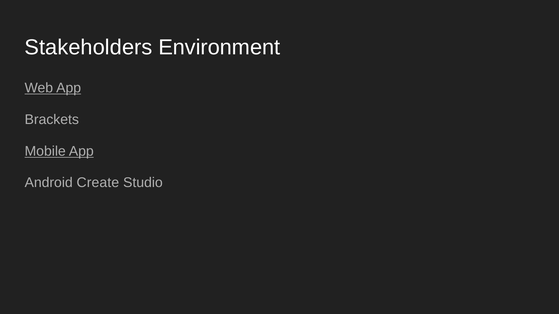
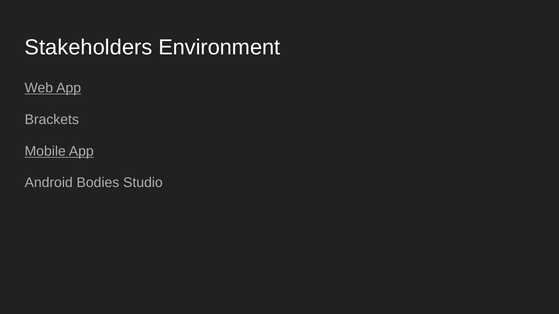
Create: Create -> Bodies
